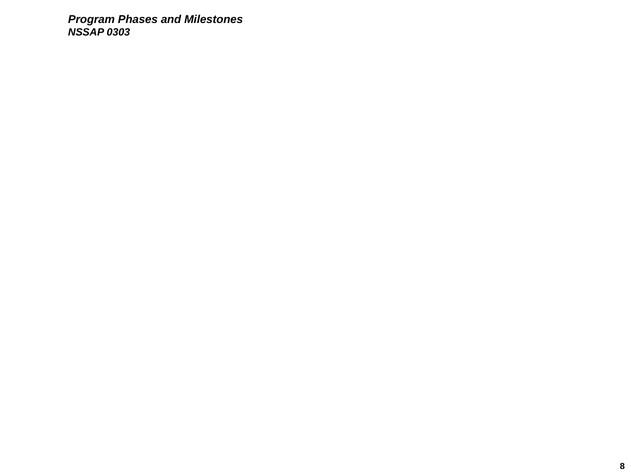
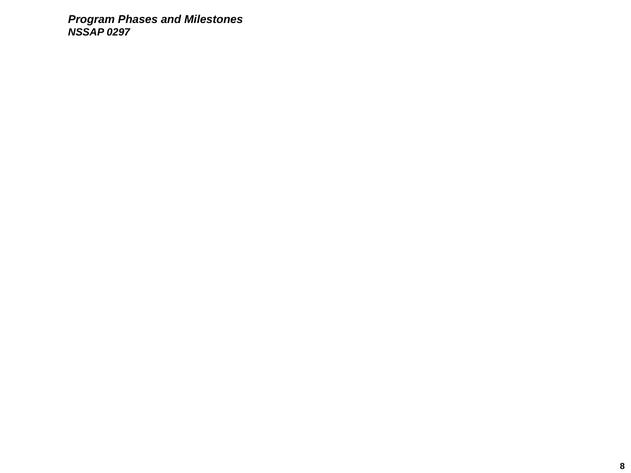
0303: 0303 -> 0297
